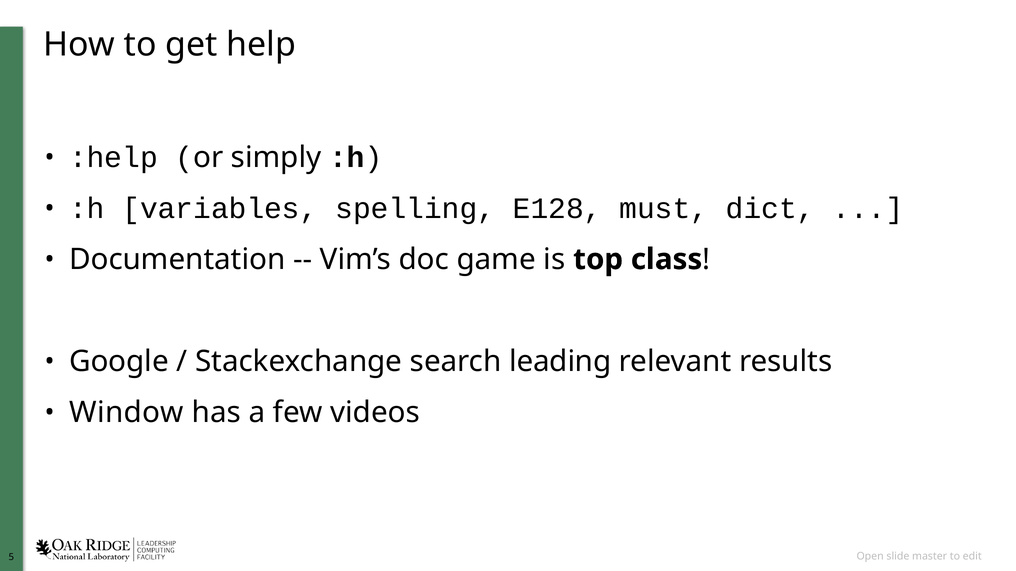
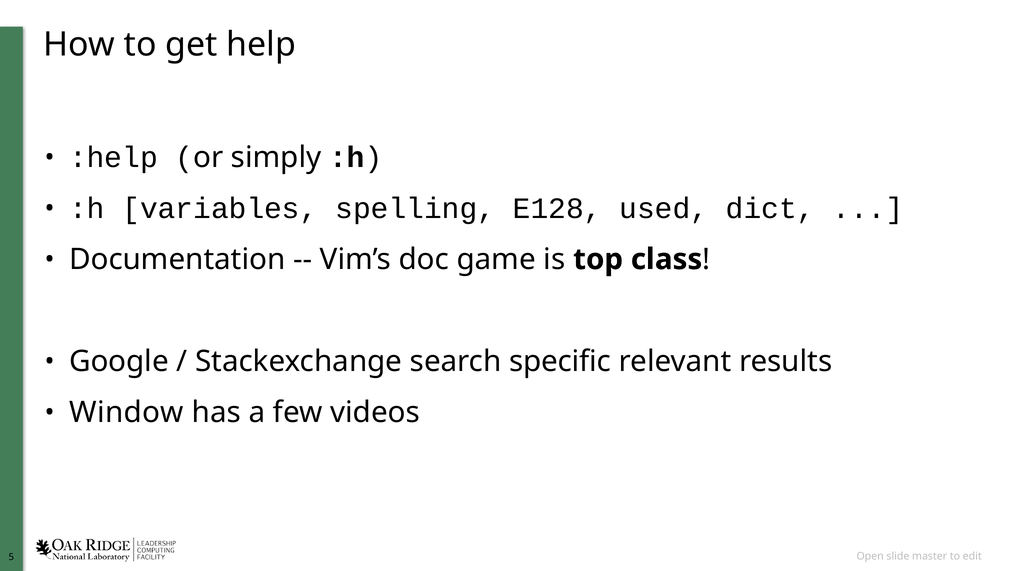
must: must -> used
leading: leading -> specific
